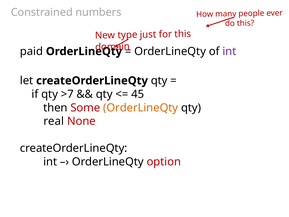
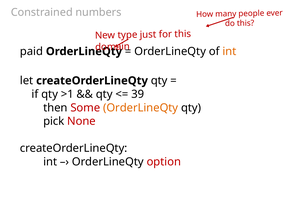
int at (229, 51) colour: purple -> orange
>7: >7 -> >1
45: 45 -> 39
real: real -> pick
